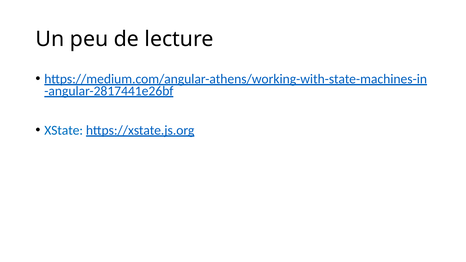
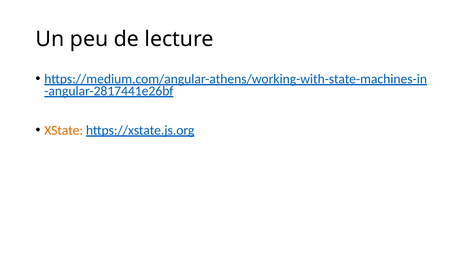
XState colour: blue -> orange
